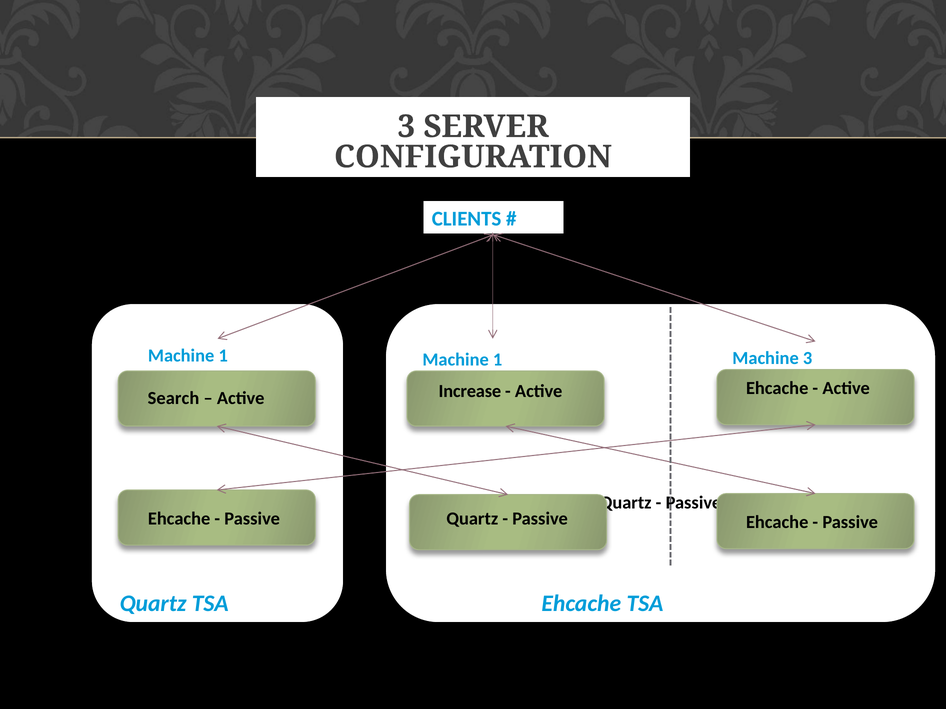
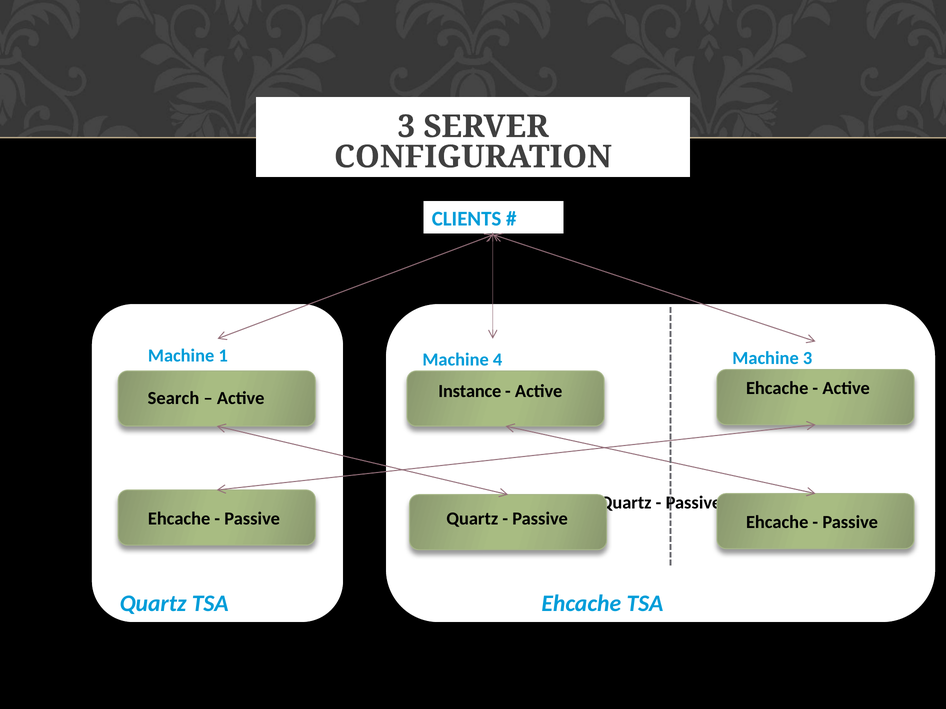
1 at (498, 360): 1 -> 4
Increase: Increase -> Instance
